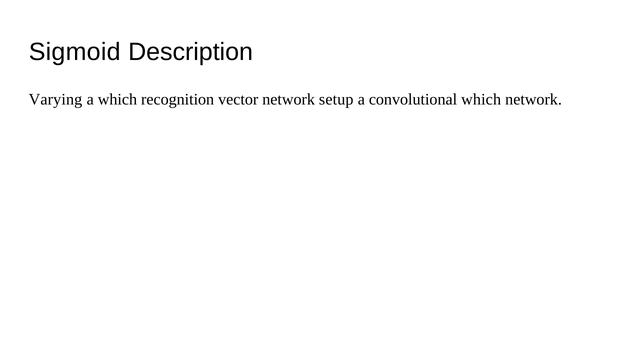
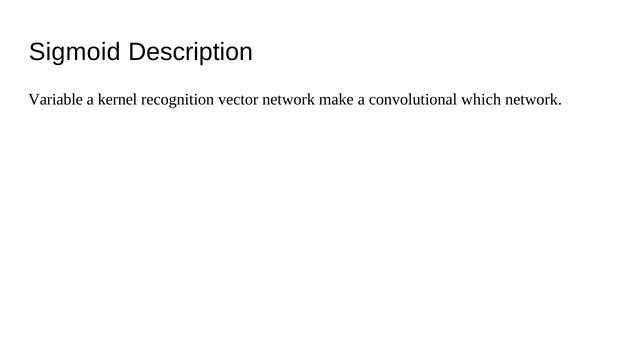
Varying: Varying -> Variable
a which: which -> kernel
setup: setup -> make
